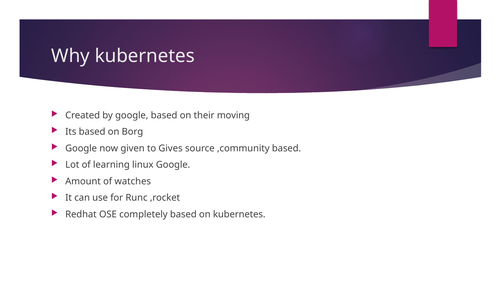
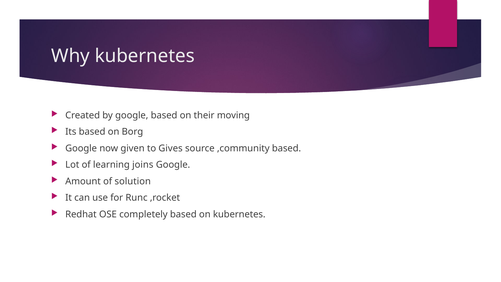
linux: linux -> joins
watches: watches -> solution
